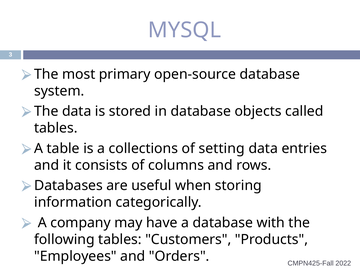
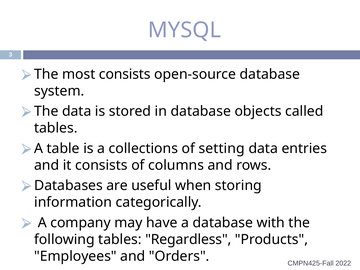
most primary: primary -> consists
Customers: Customers -> Regardless
